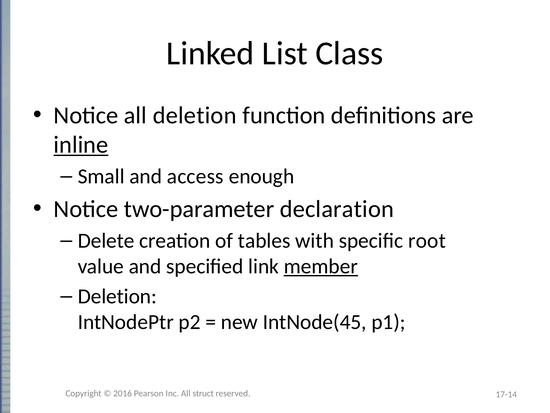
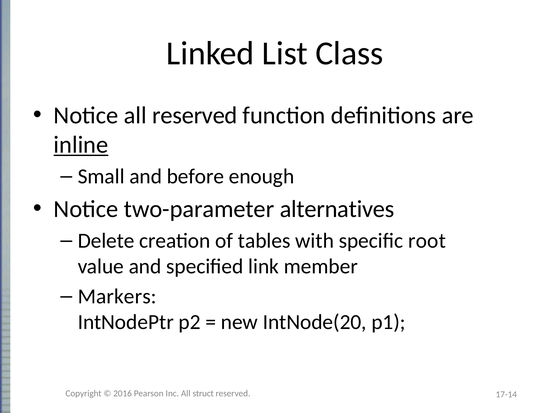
all deletion: deletion -> reserved
access: access -> before
declaration: declaration -> alternatives
member underline: present -> none
Deletion at (117, 296): Deletion -> Markers
IntNode(45: IntNode(45 -> IntNode(20
